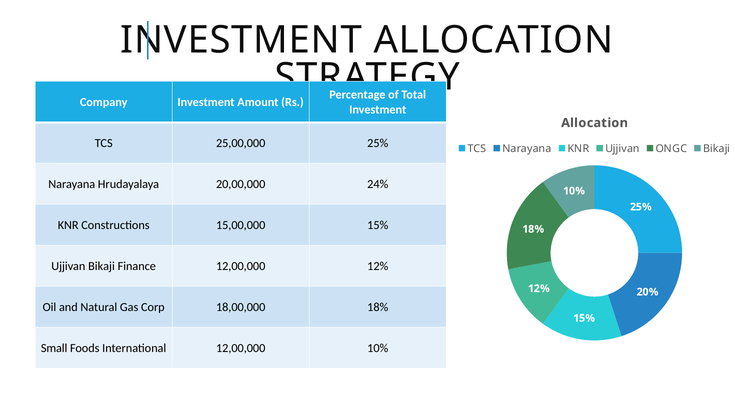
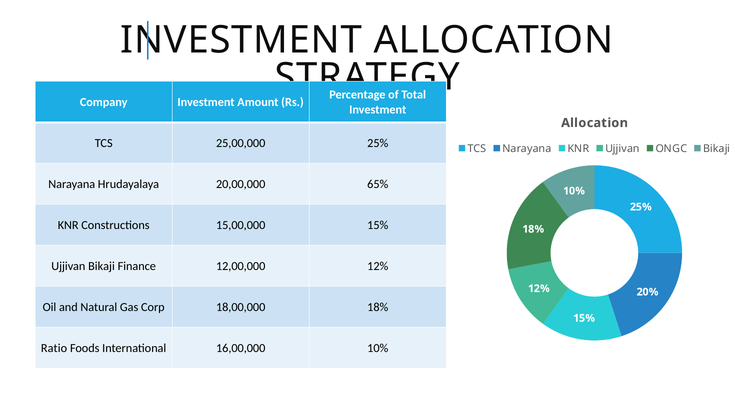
24%: 24% -> 65%
Small: Small -> Ratio
International 12,00,000: 12,00,000 -> 16,00,000
